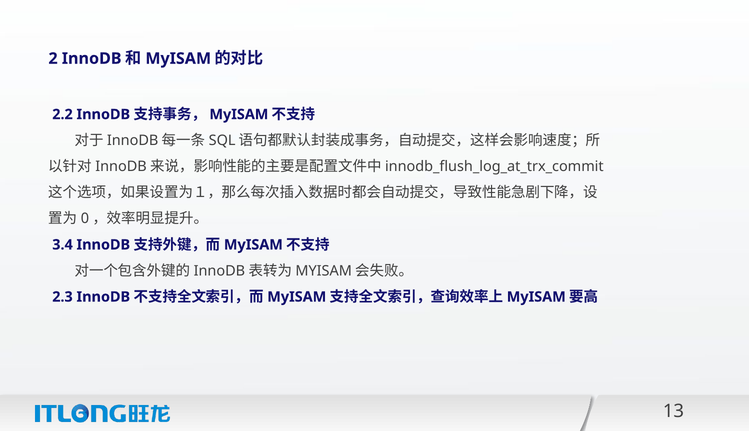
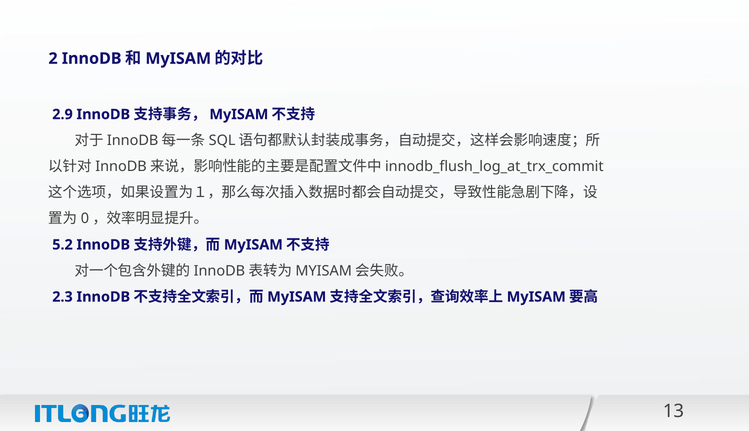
2.2: 2.2 -> 2.9
3.4: 3.4 -> 5.2
